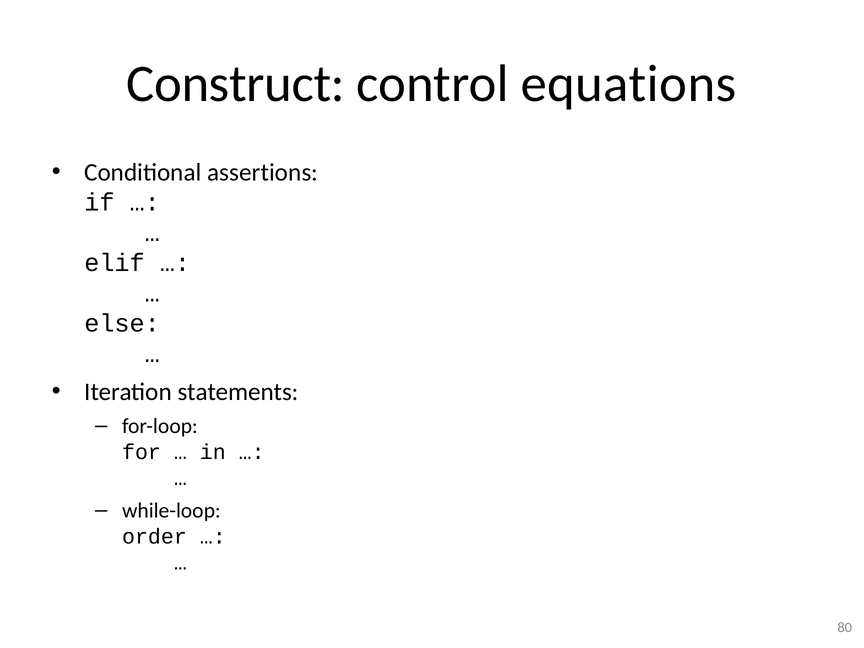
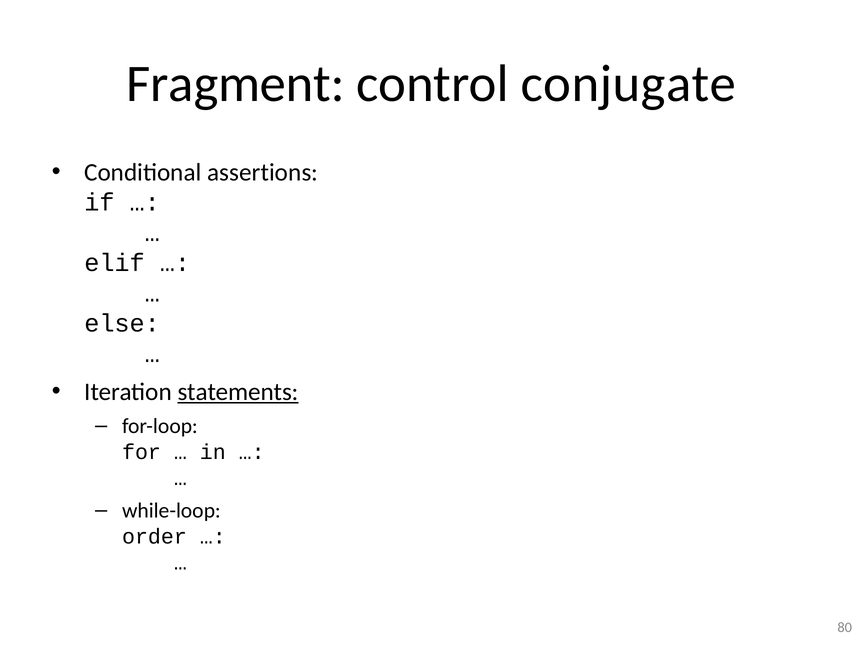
Construct: Construct -> Fragment
equations: equations -> conjugate
statements underline: none -> present
